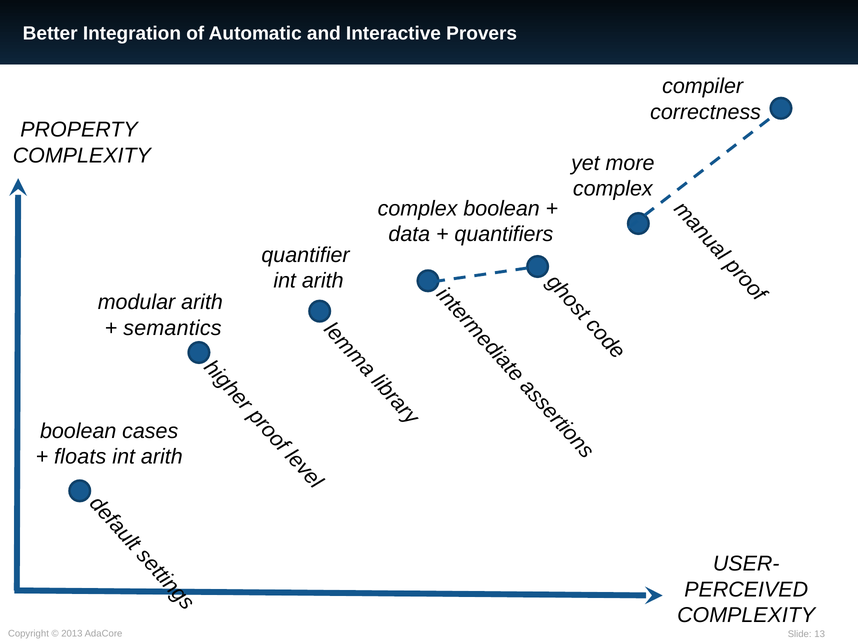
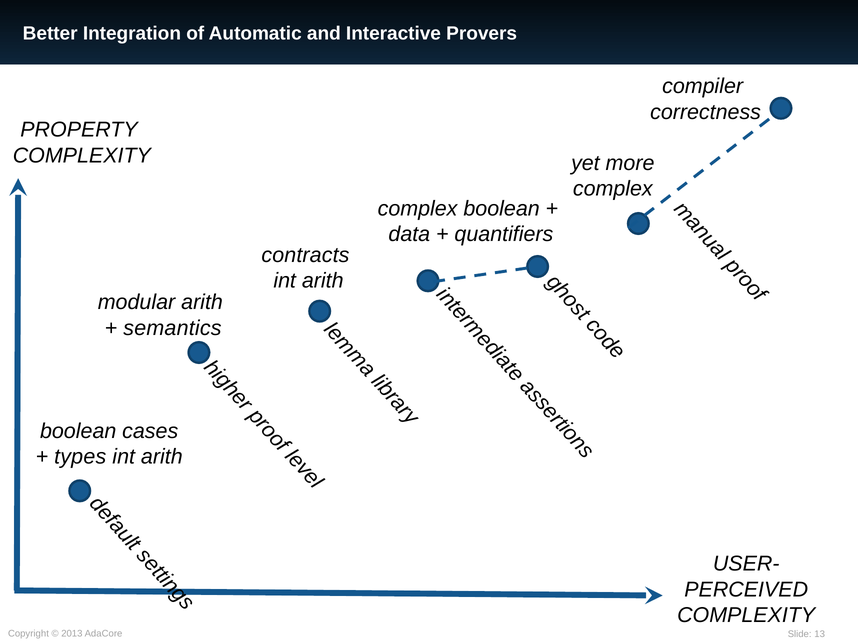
quantifier: quantifier -> contracts
floats: floats -> types
